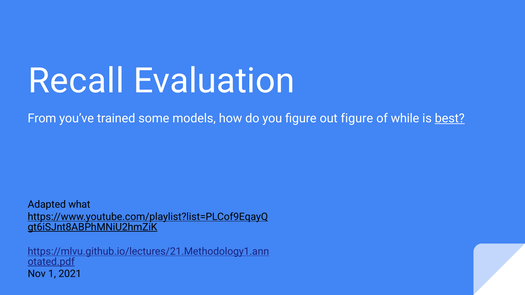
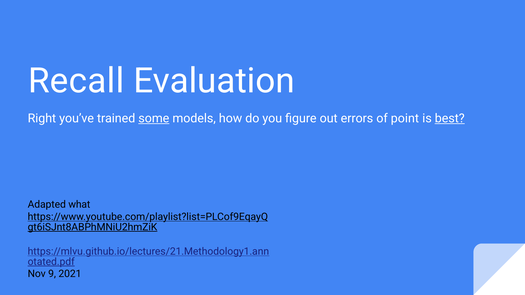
From: From -> Right
some underline: none -> present
out figure: figure -> errors
while: while -> point
1: 1 -> 9
